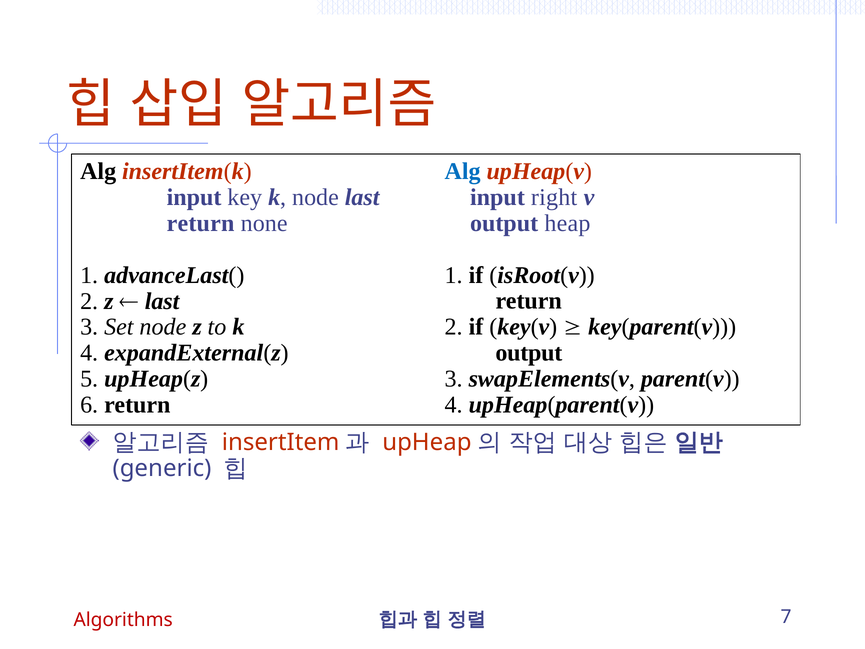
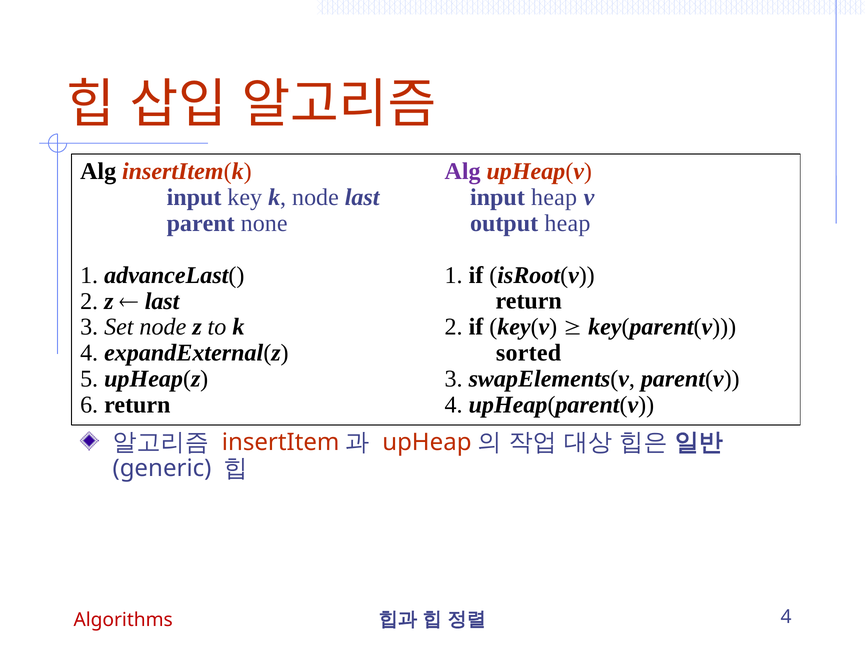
Alg at (463, 171) colour: blue -> purple
input right: right -> heap
return at (201, 223): return -> parent
output at (529, 353): output -> sorted
7 at (786, 617): 7 -> 4
